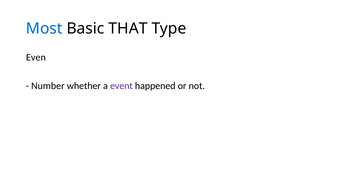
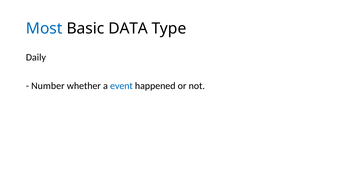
THAT: THAT -> DATA
Even: Even -> Daily
event colour: purple -> blue
